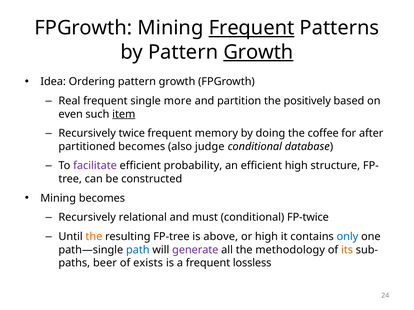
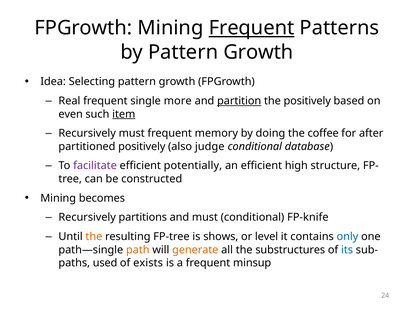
Growth at (258, 52) underline: present -> none
Ordering: Ordering -> Selecting
partition underline: none -> present
Recursively twice: twice -> must
partitioned becomes: becomes -> positively
probability: probability -> potentially
relational: relational -> partitions
FP-twice: FP-twice -> FP-knife
above: above -> shows
or high: high -> level
path colour: blue -> orange
generate colour: purple -> orange
methodology: methodology -> substructures
its colour: orange -> blue
beer: beer -> used
lossless: lossless -> minsup
